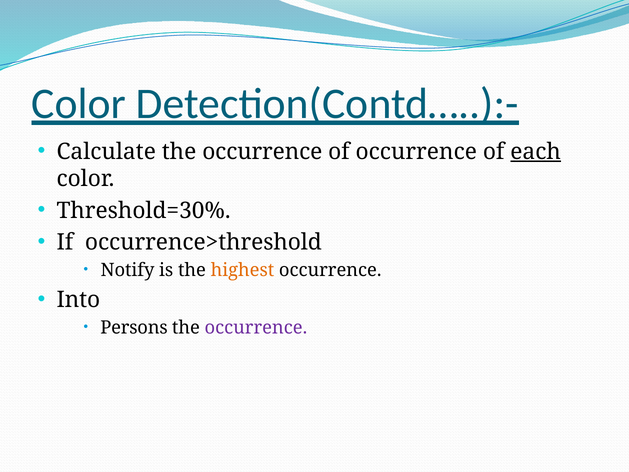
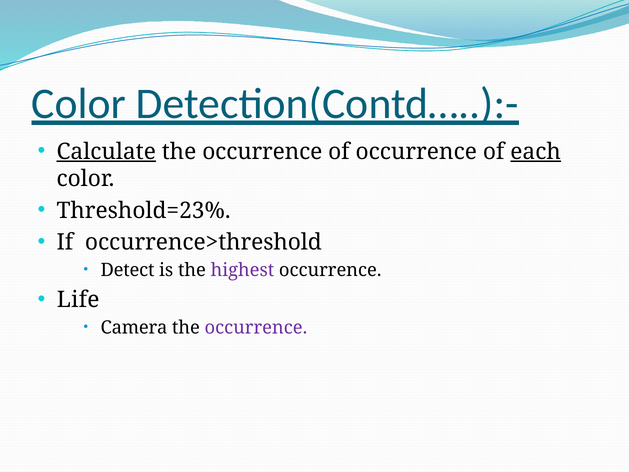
Calculate underline: none -> present
Threshold=30%: Threshold=30% -> Threshold=23%
Notify: Notify -> Detect
highest colour: orange -> purple
Into: Into -> Life
Persons: Persons -> Camera
